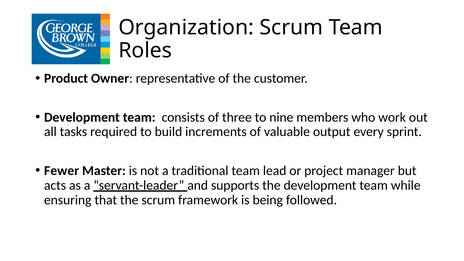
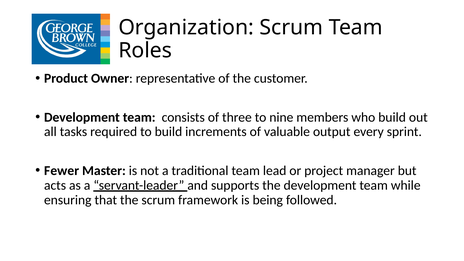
who work: work -> build
